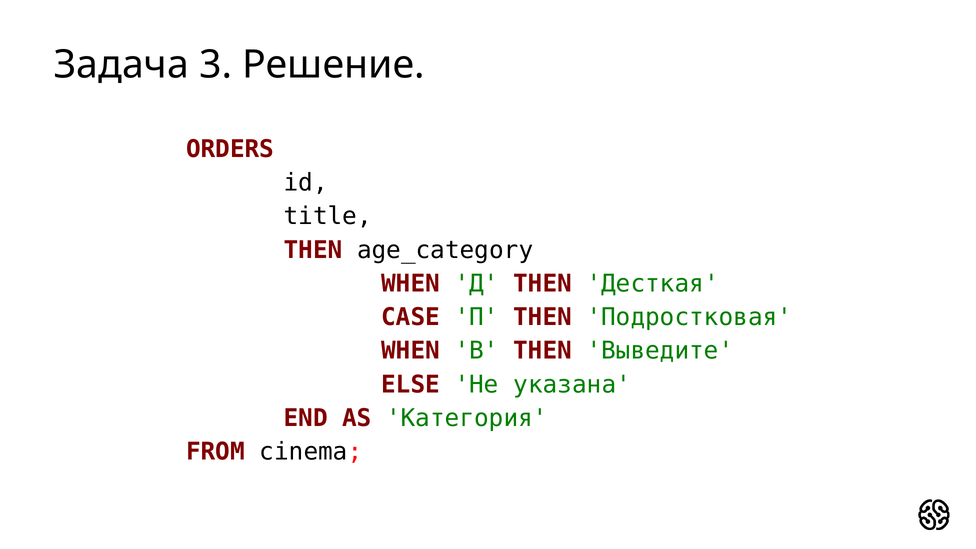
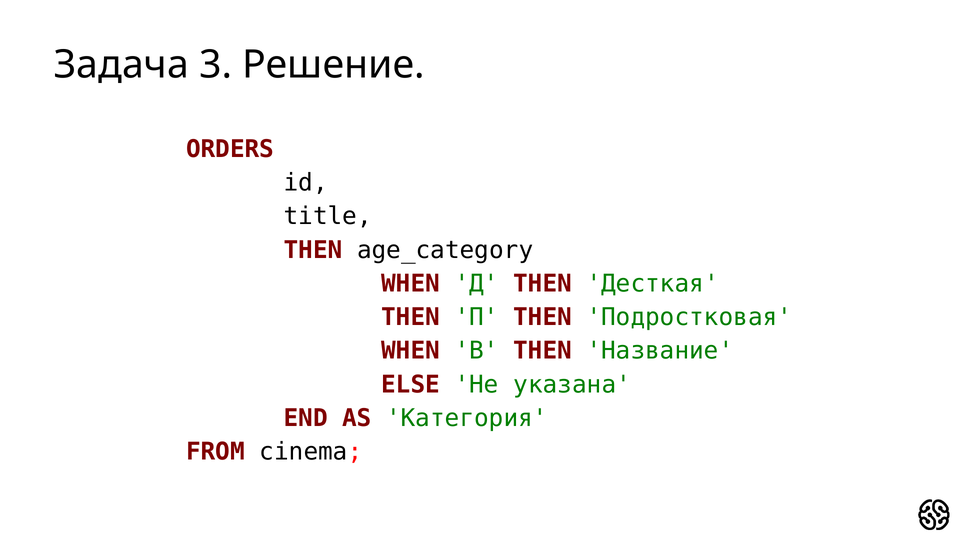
CASE at (411, 317): CASE -> THEN
Выведите: Выведите -> Название
